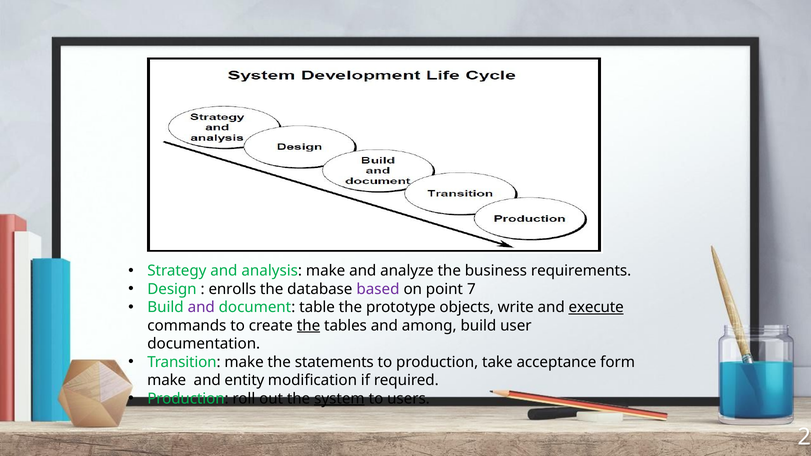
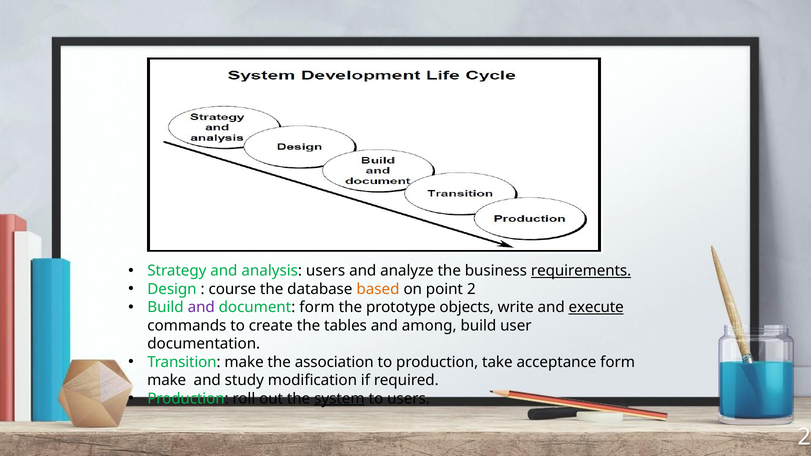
analysis make: make -> users
requirements underline: none -> present
enrolls: enrolls -> course
based colour: purple -> orange
point 7: 7 -> 2
document table: table -> form
the at (309, 326) underline: present -> none
statements: statements -> association
entity: entity -> study
